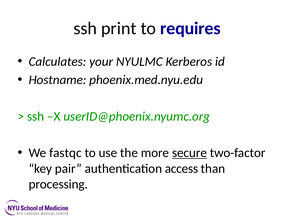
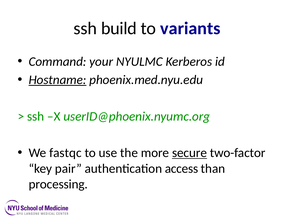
print: print -> build
requires: requires -> variants
Calculates: Calculates -> Command
Hostname underline: none -> present
